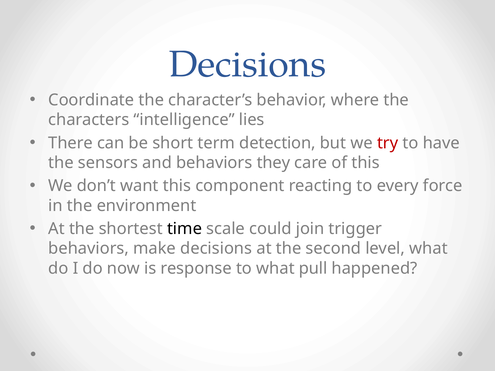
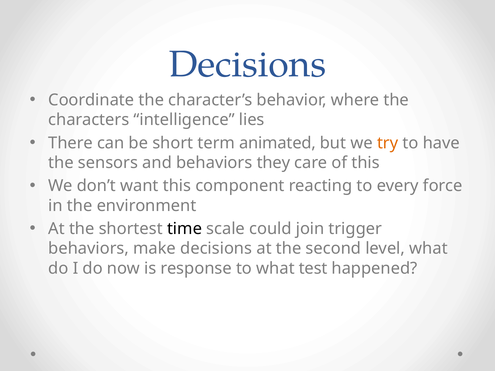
detection: detection -> animated
try colour: red -> orange
pull: pull -> test
